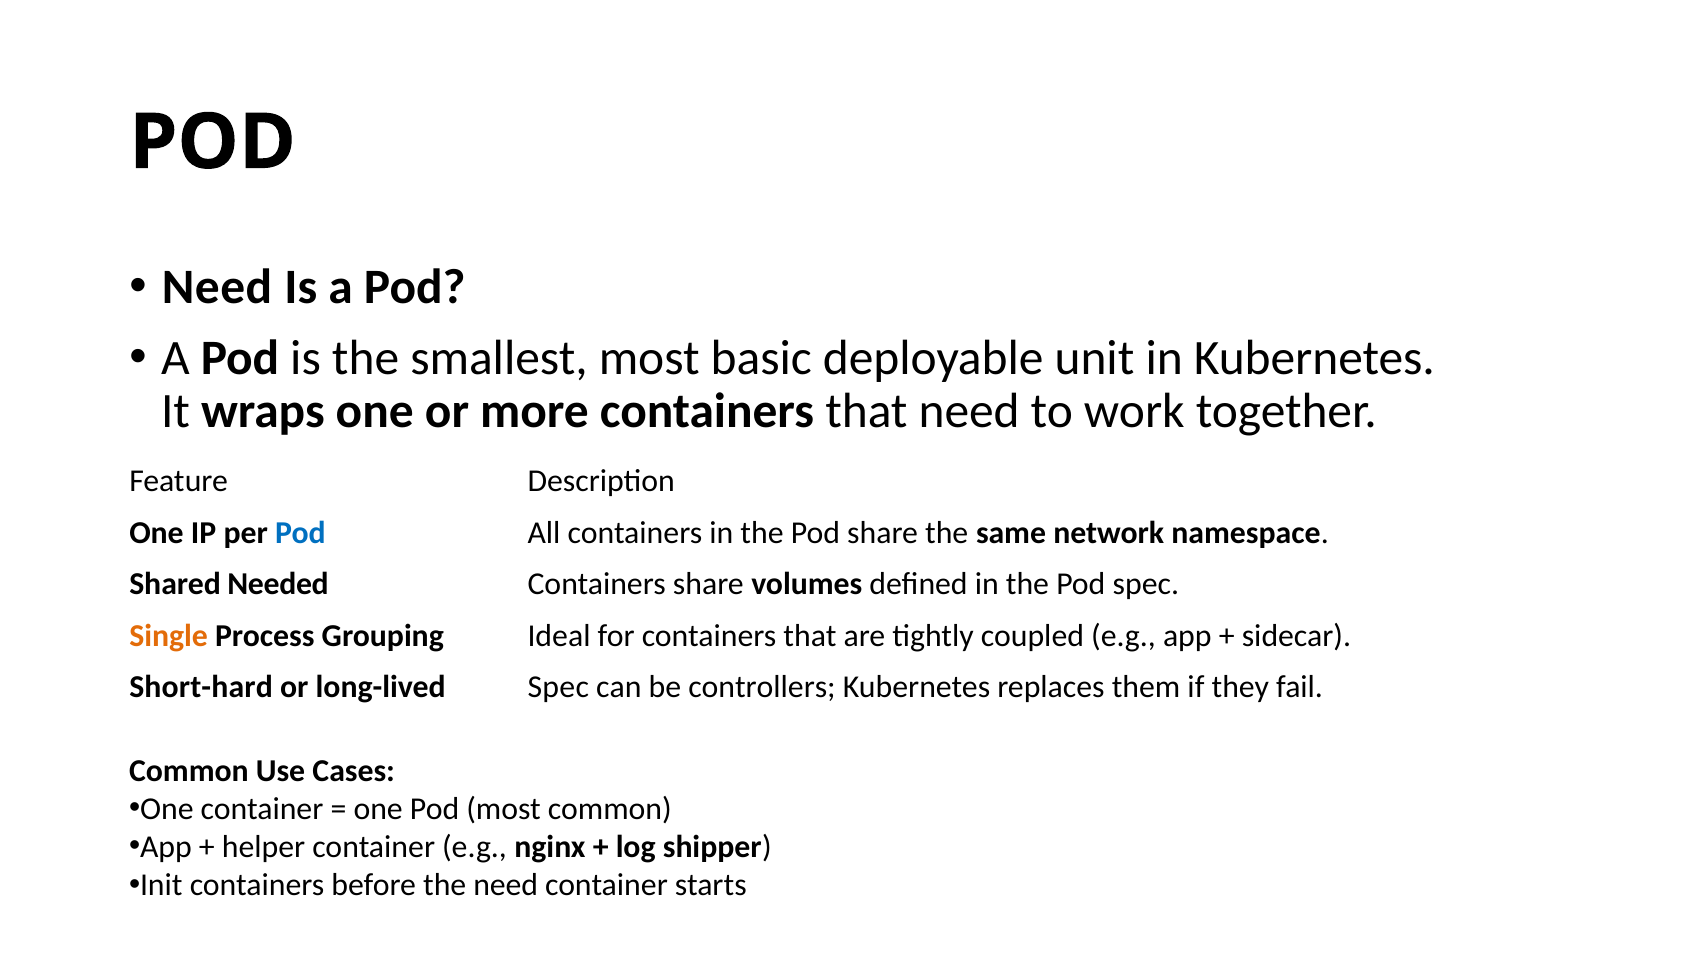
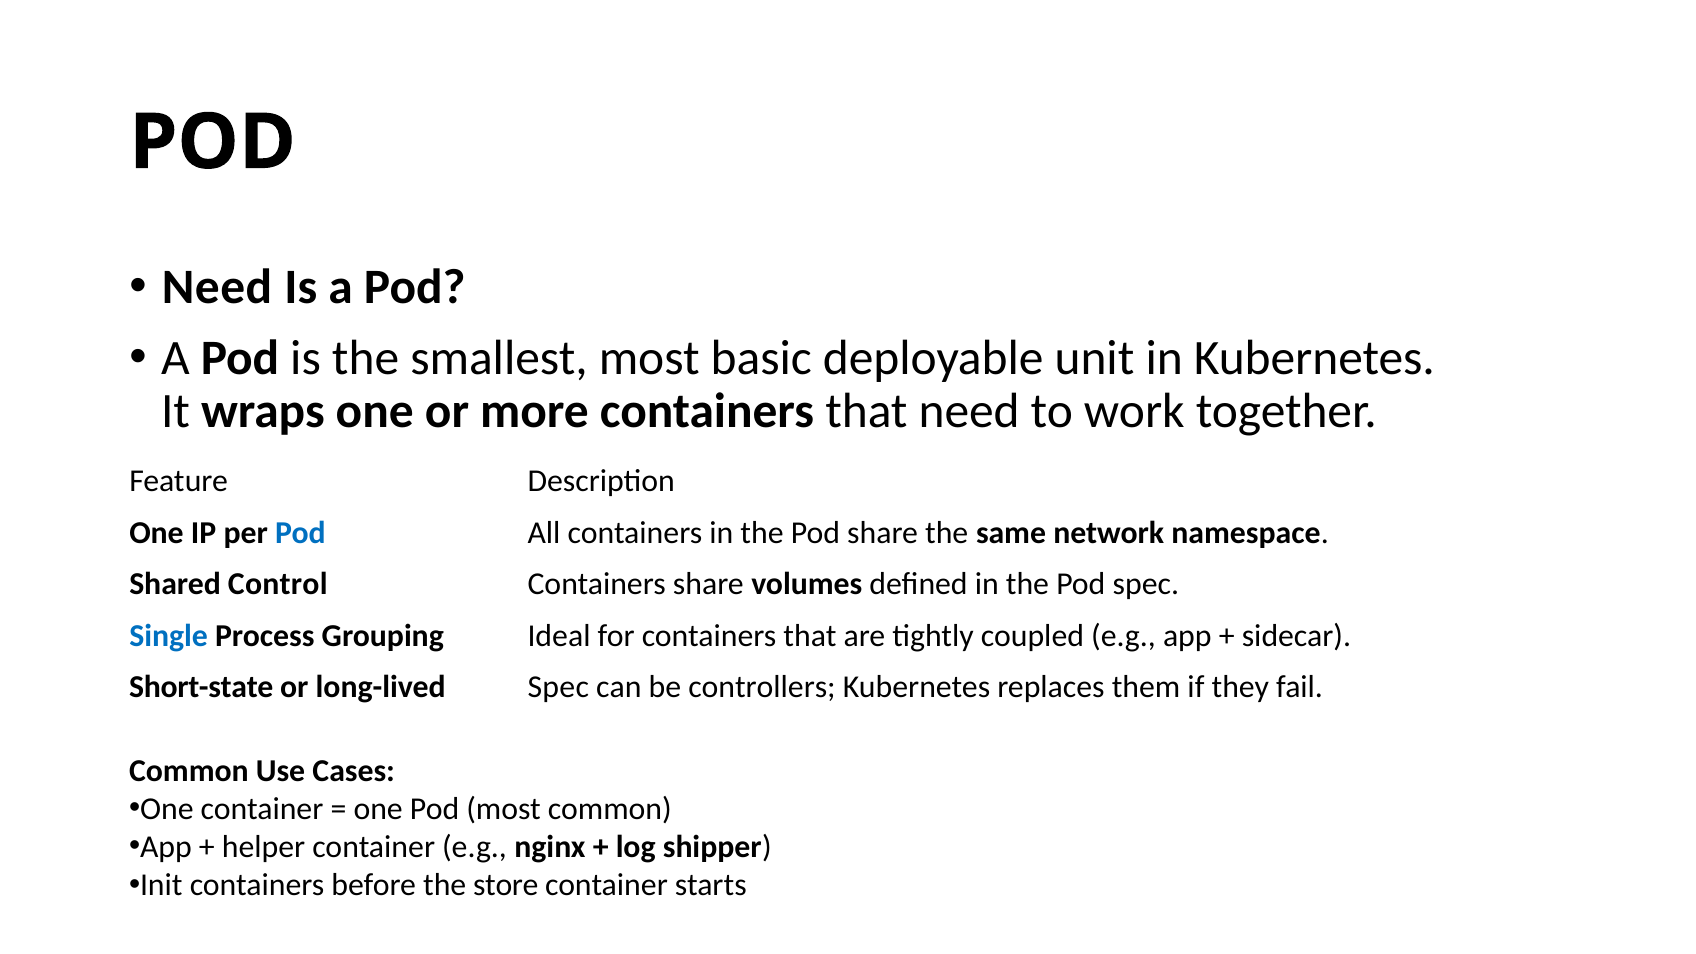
Needed: Needed -> Control
Single colour: orange -> blue
Short-hard: Short-hard -> Short-state
the need: need -> store
